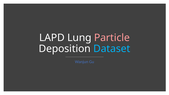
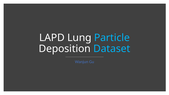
Particle colour: pink -> light blue
